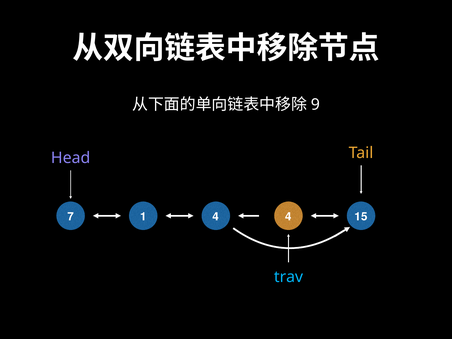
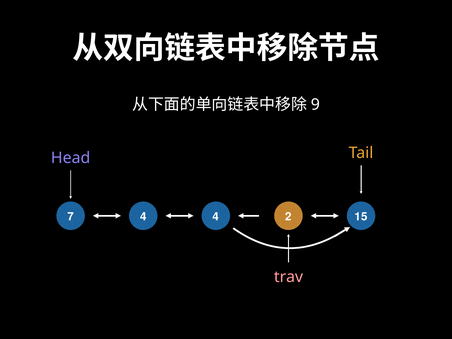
7 1: 1 -> 4
4 4: 4 -> 2
trav colour: light blue -> pink
